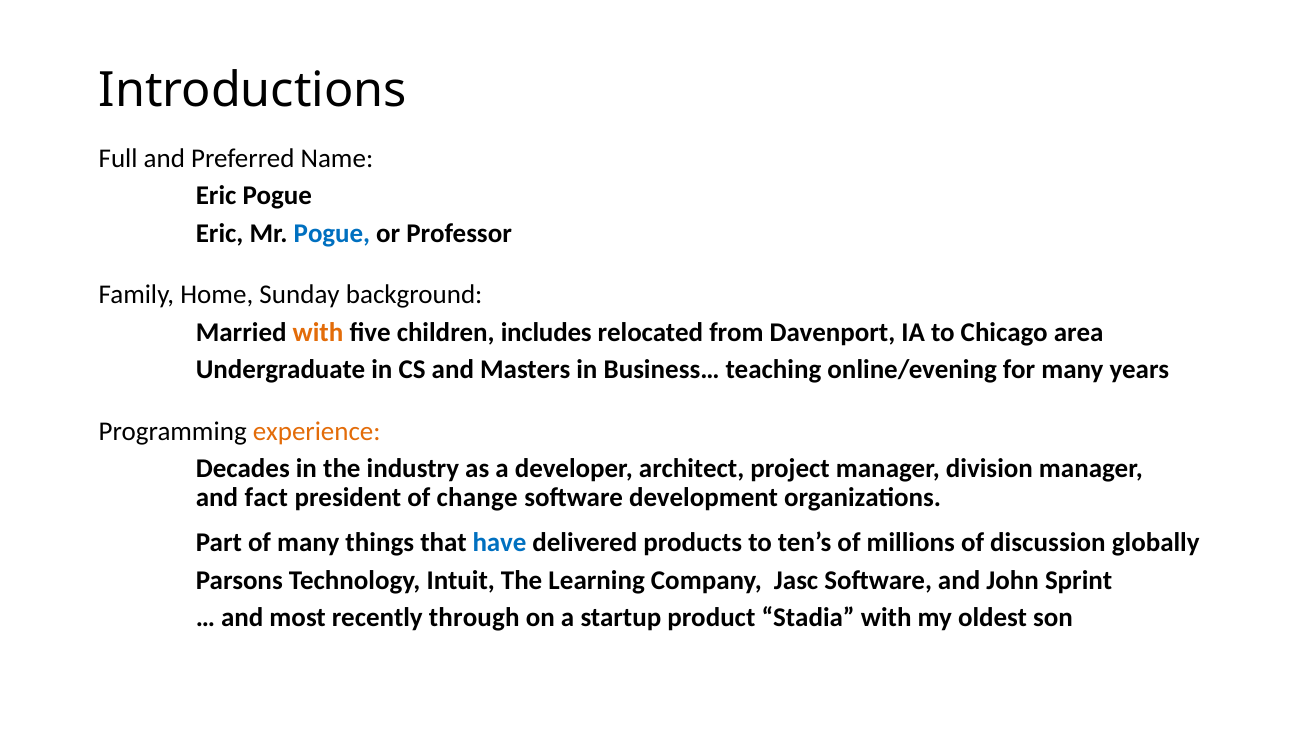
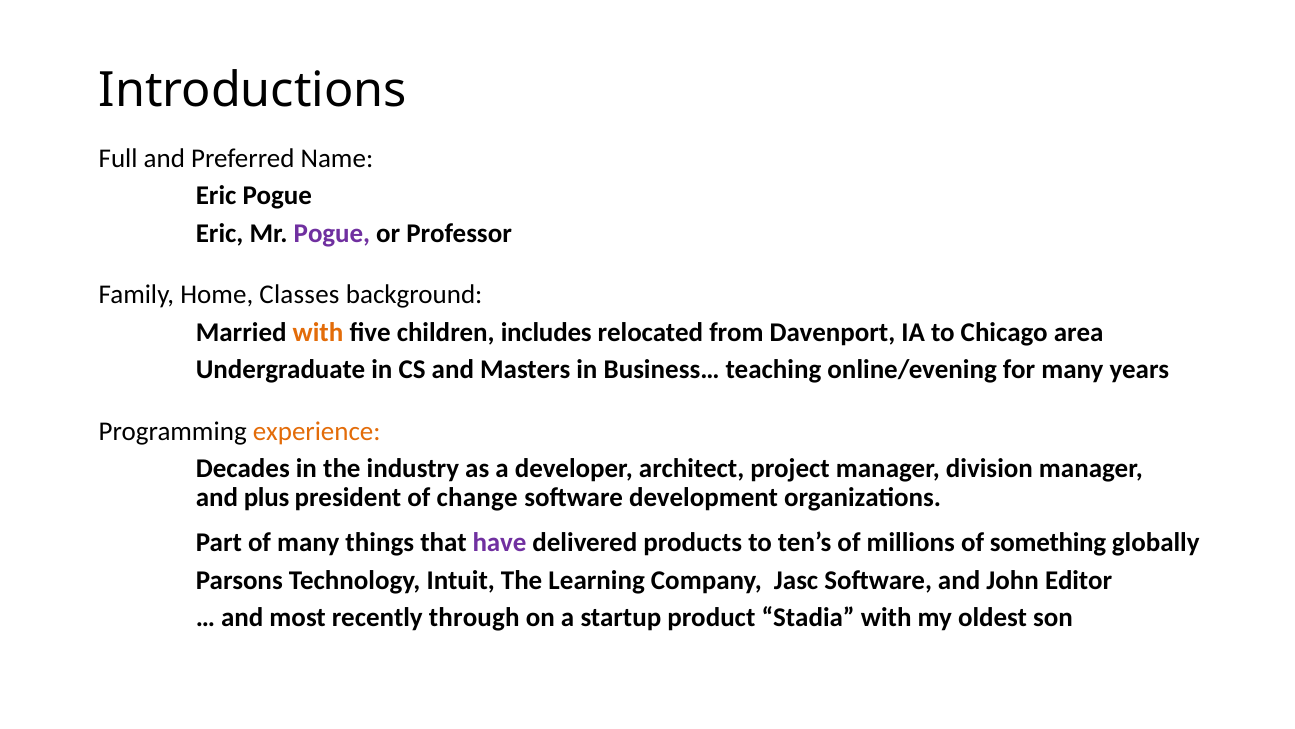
Pogue at (332, 233) colour: blue -> purple
Sunday: Sunday -> Classes
fact: fact -> plus
have colour: blue -> purple
discussion: discussion -> something
Sprint: Sprint -> Editor
